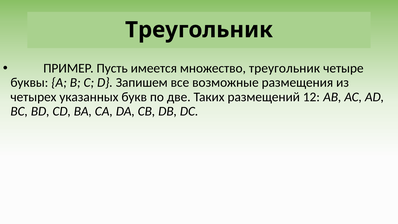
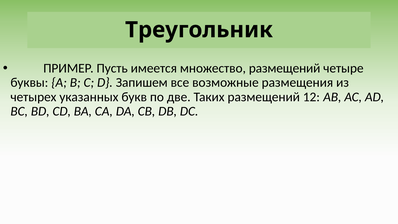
множество треугольник: треугольник -> размещений
